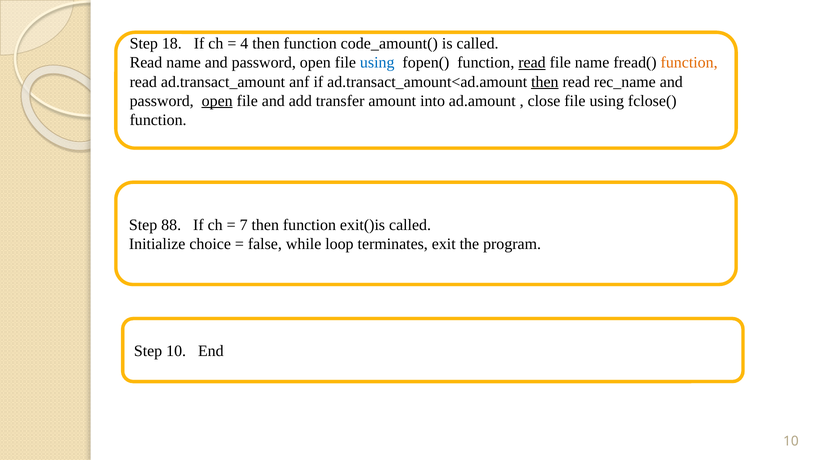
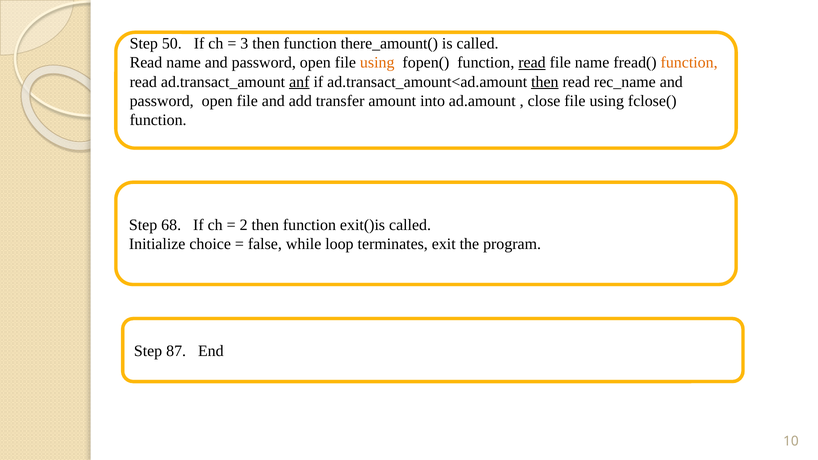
18: 18 -> 50
4: 4 -> 3
code_amount(: code_amount( -> there_amount(
using at (377, 63) colour: blue -> orange
anf underline: none -> present
open at (217, 101) underline: present -> none
88: 88 -> 68
7: 7 -> 2
Step 10: 10 -> 87
